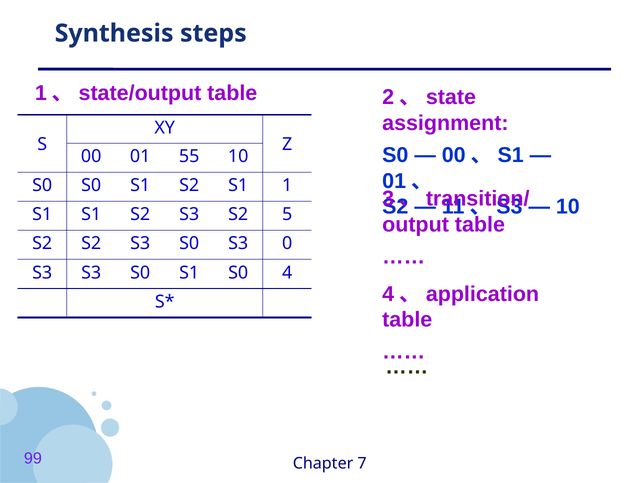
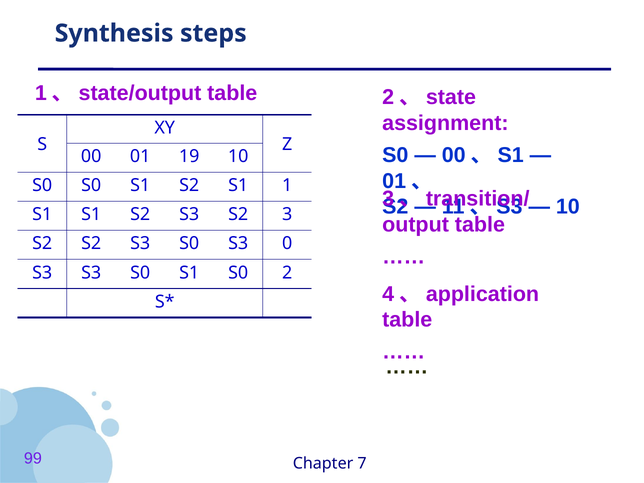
55: 55 -> 19
5: 5 -> 3
4: 4 -> 2
